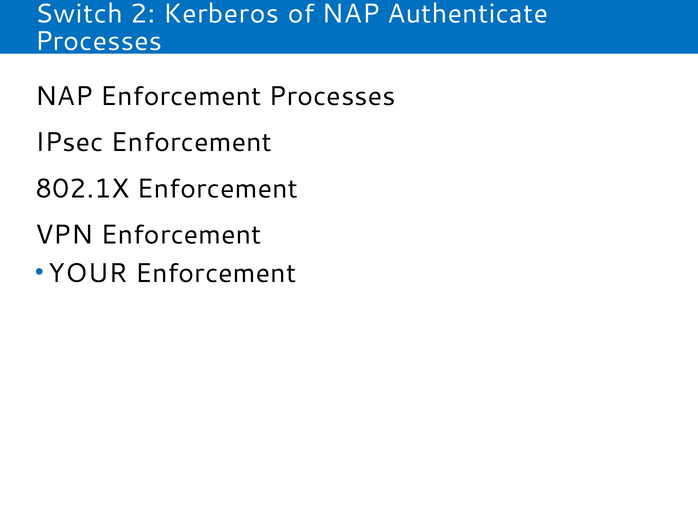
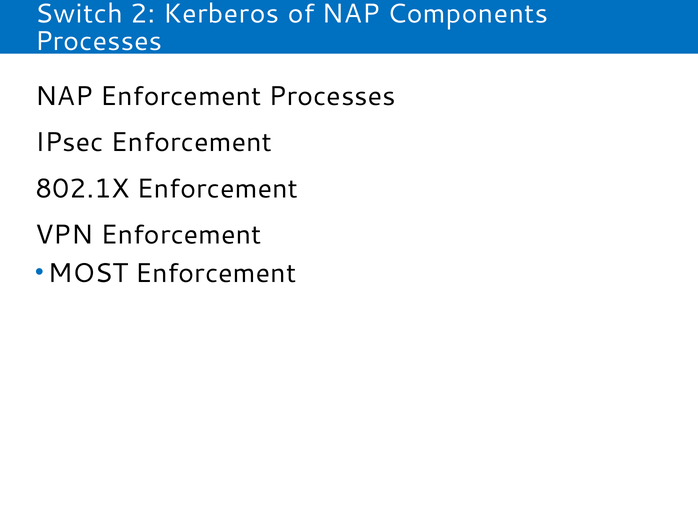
Authenticate: Authenticate -> Components
YOUR: YOUR -> MOST
